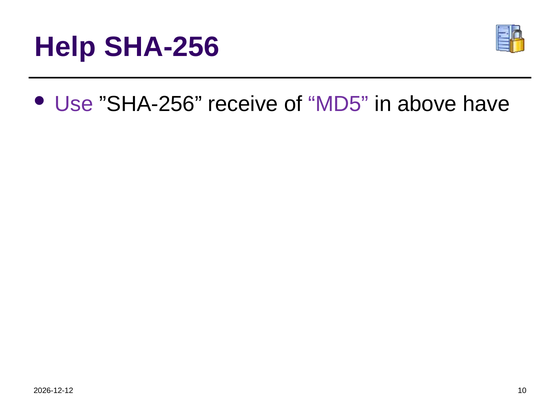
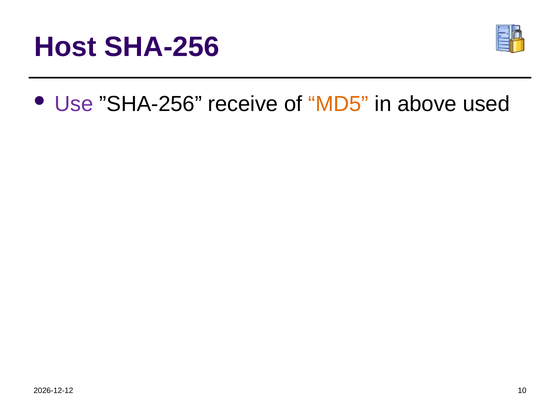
Help: Help -> Host
MD5 colour: purple -> orange
have: have -> used
